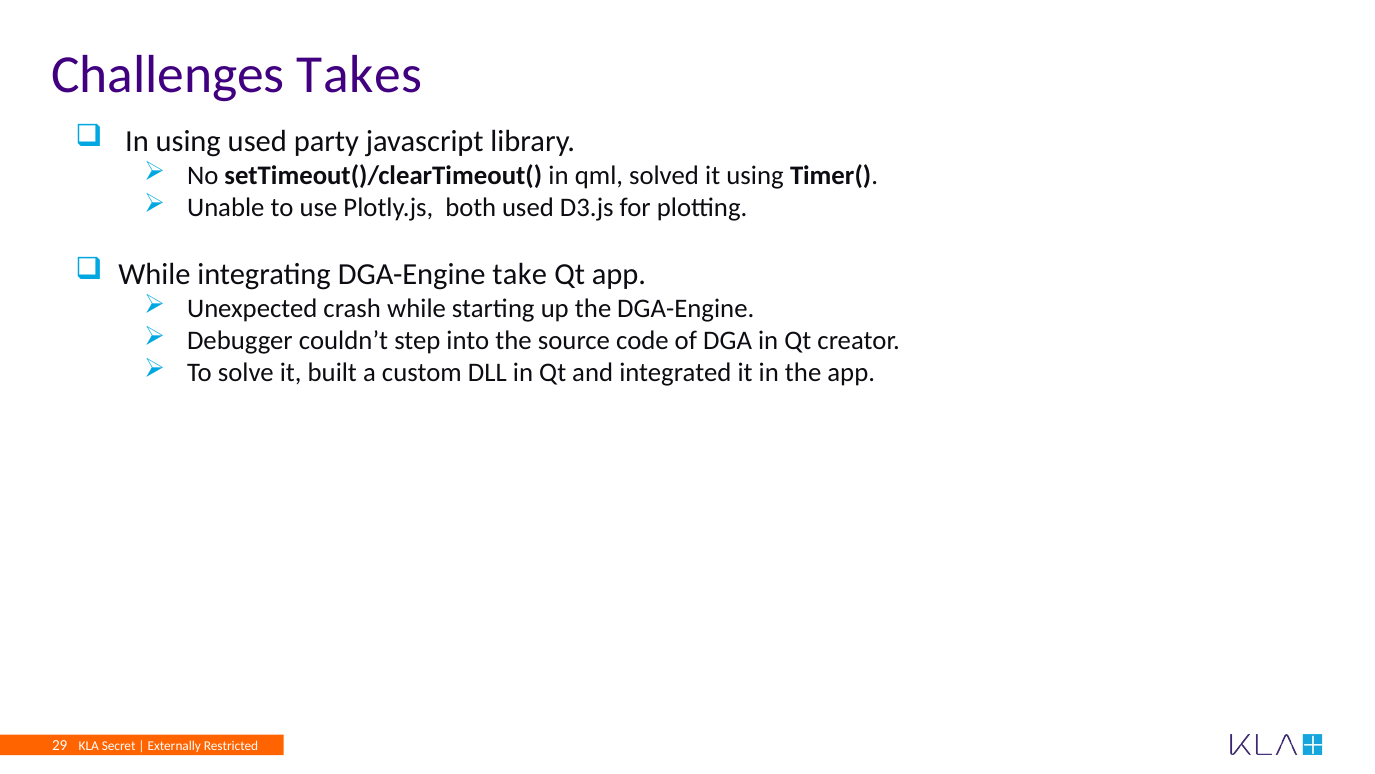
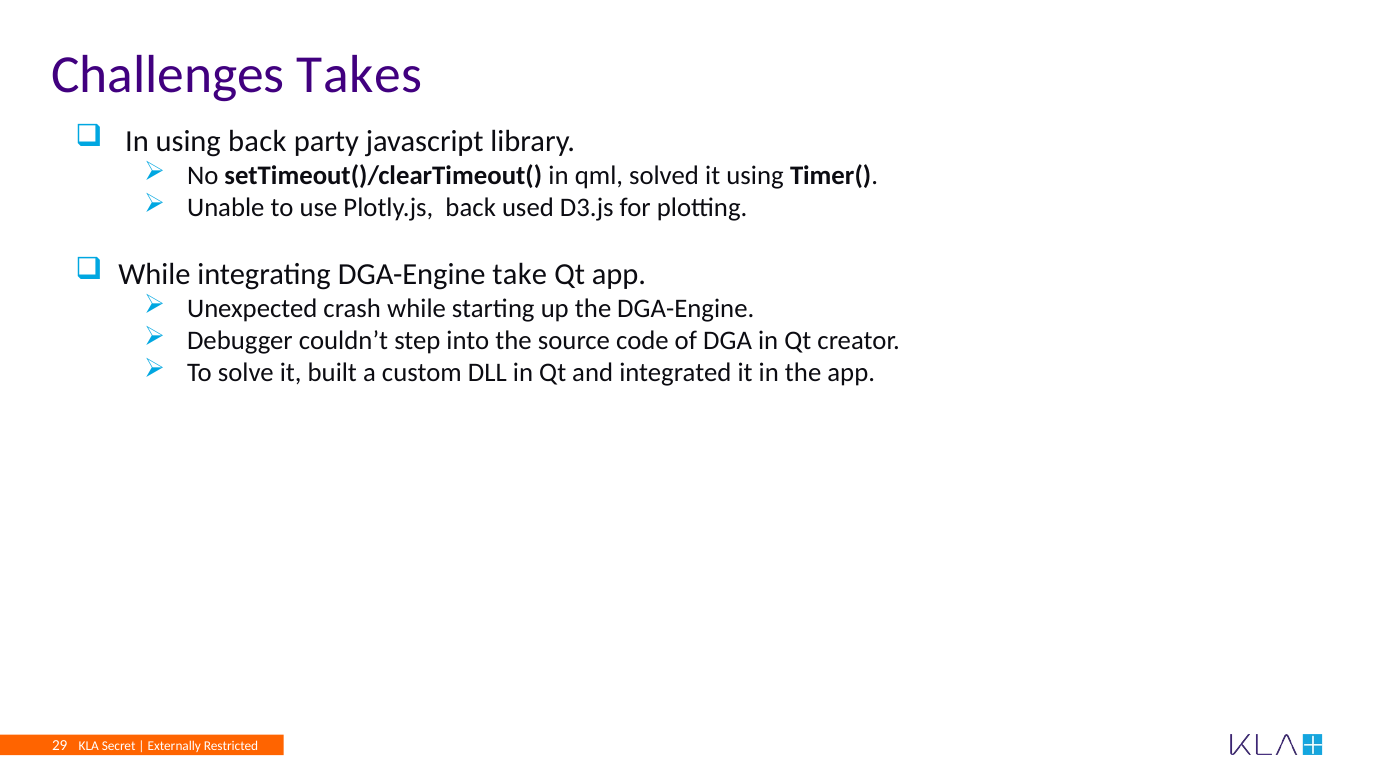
using used: used -> back
Plotly.js both: both -> back
